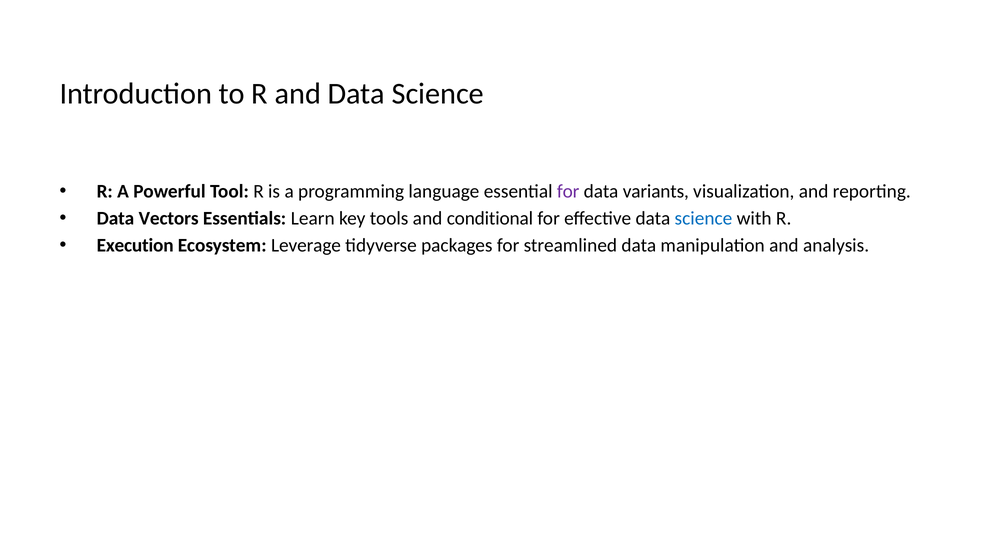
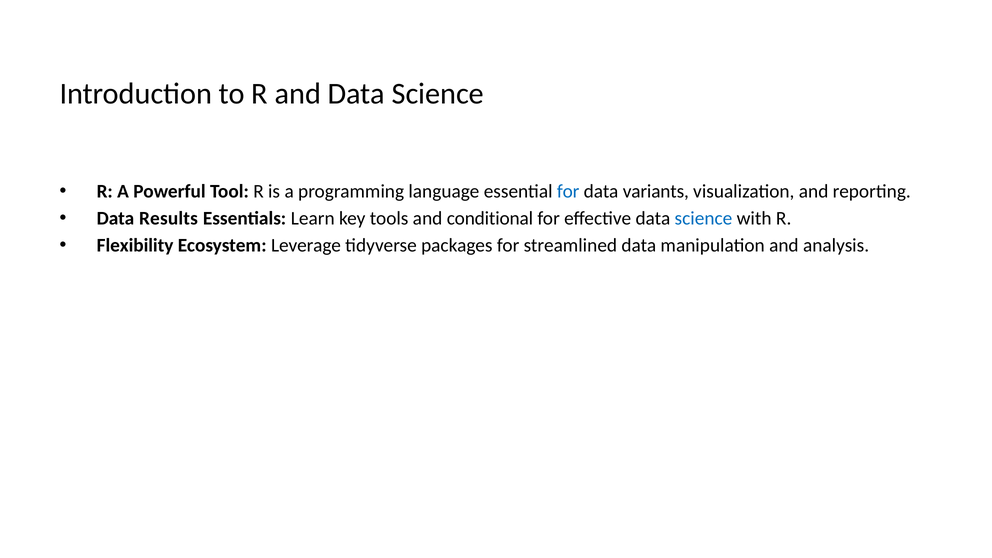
for at (568, 191) colour: purple -> blue
Vectors: Vectors -> Results
Execution: Execution -> Flexibility
